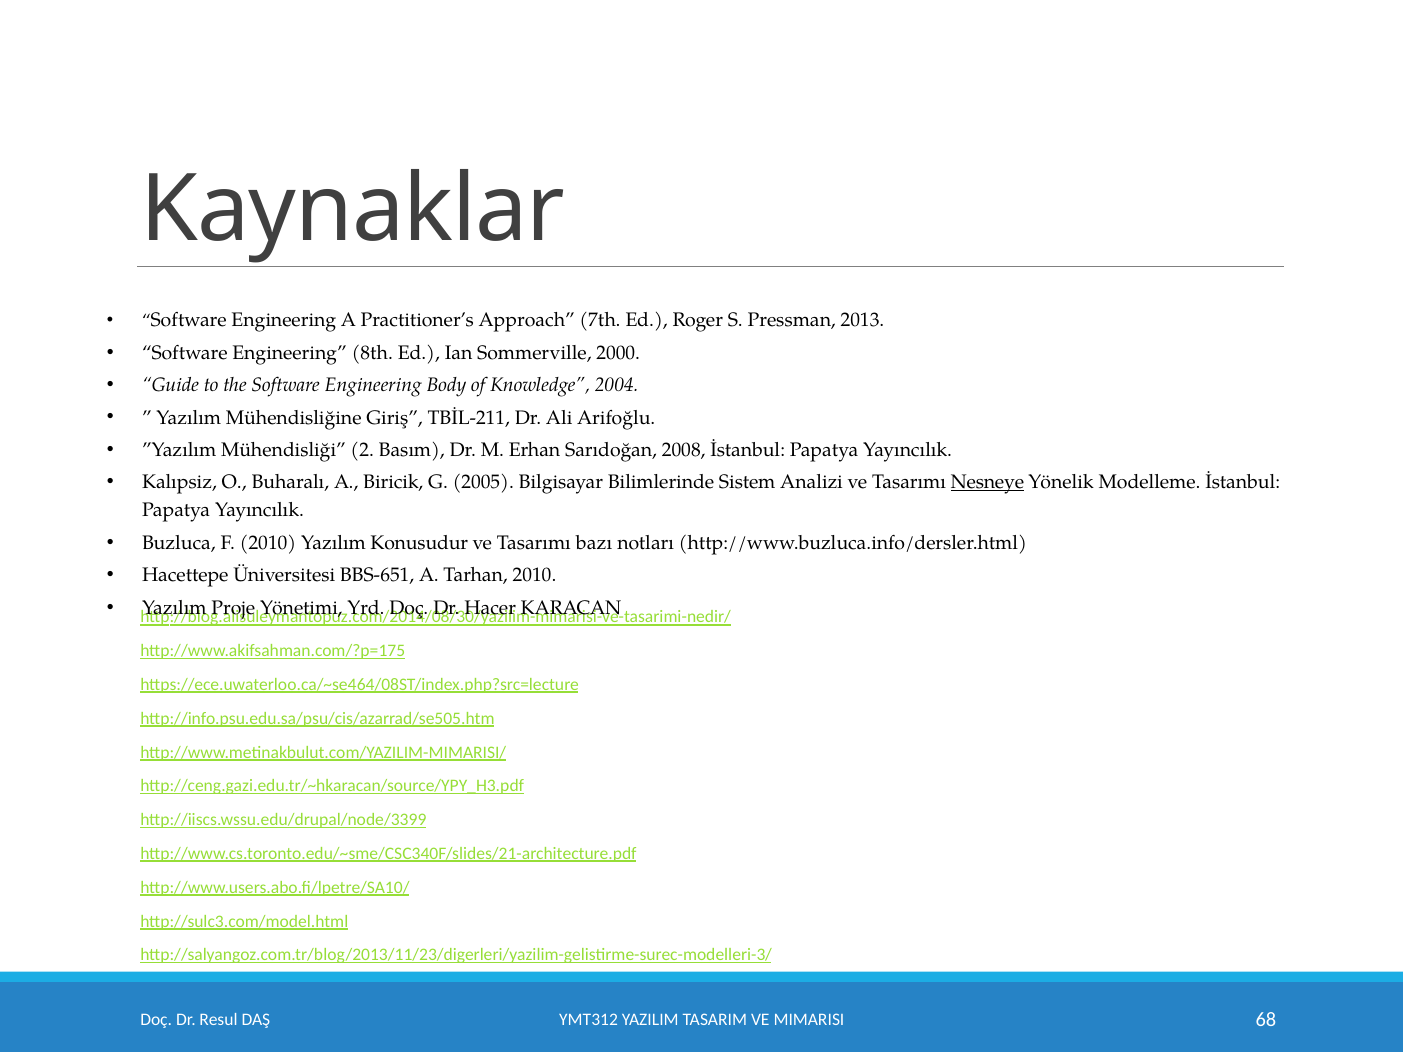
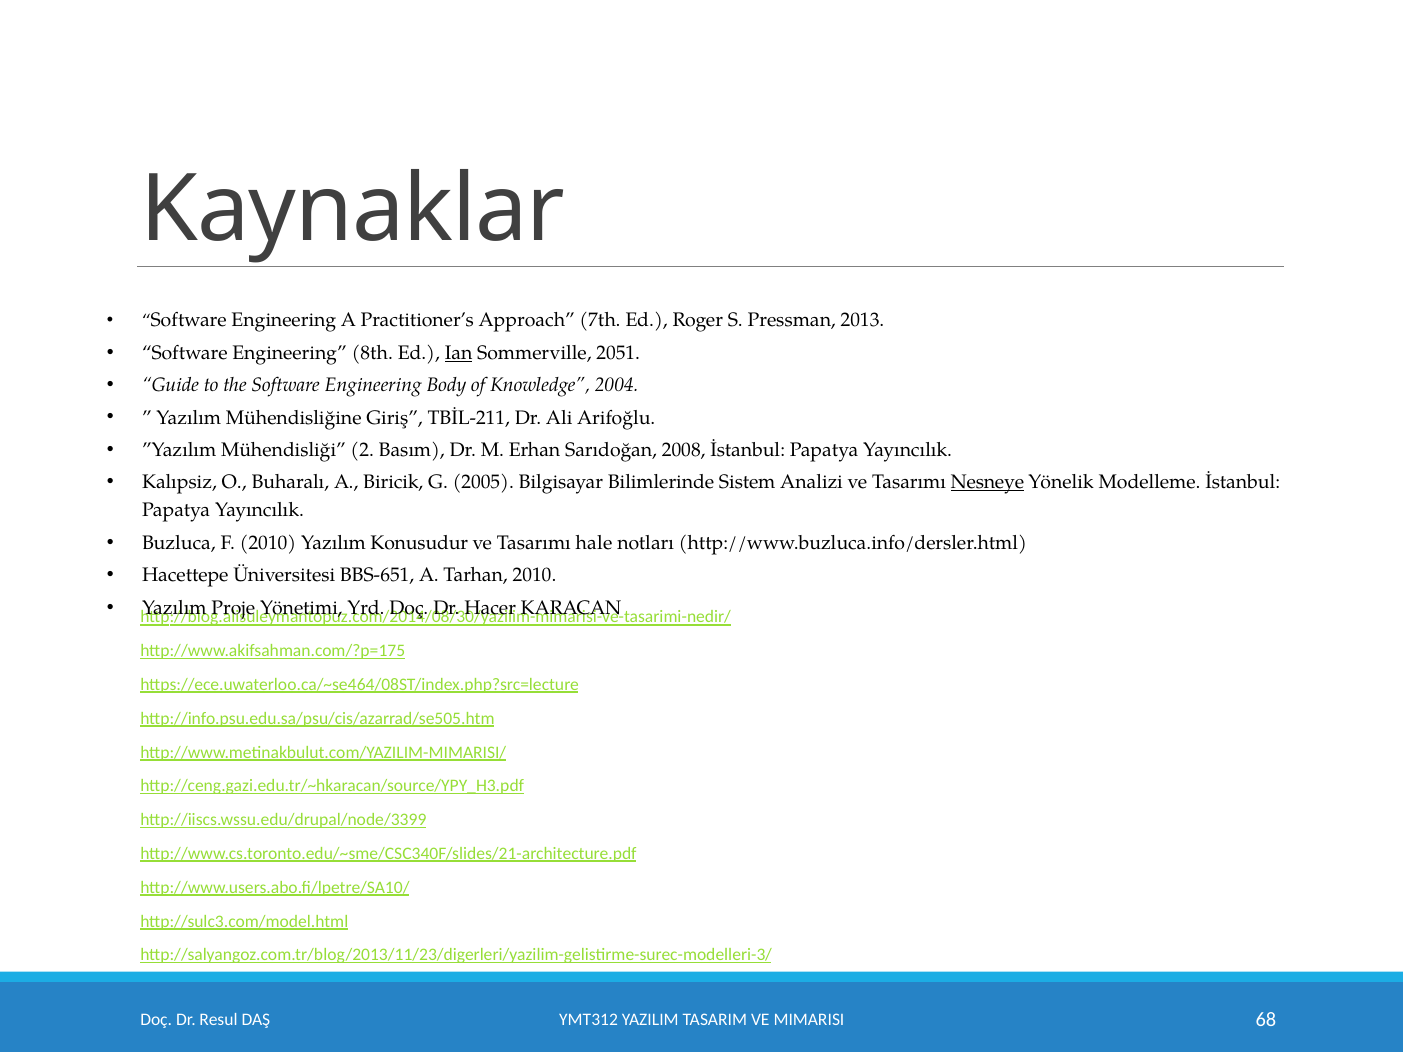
Ian underline: none -> present
2000: 2000 -> 2051
bazı: bazı -> hale
